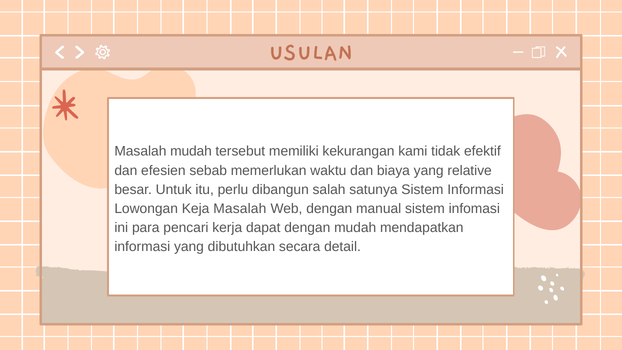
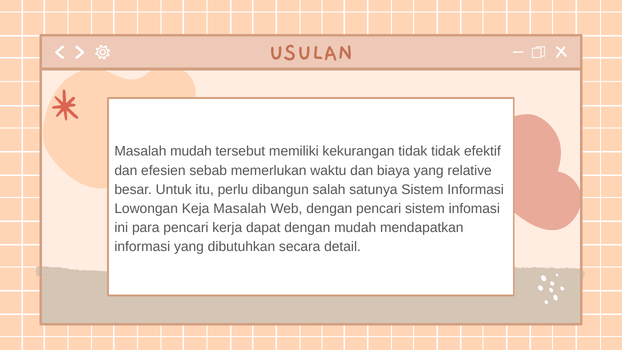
kekurangan kami: kami -> tidak
dengan manual: manual -> pencari
